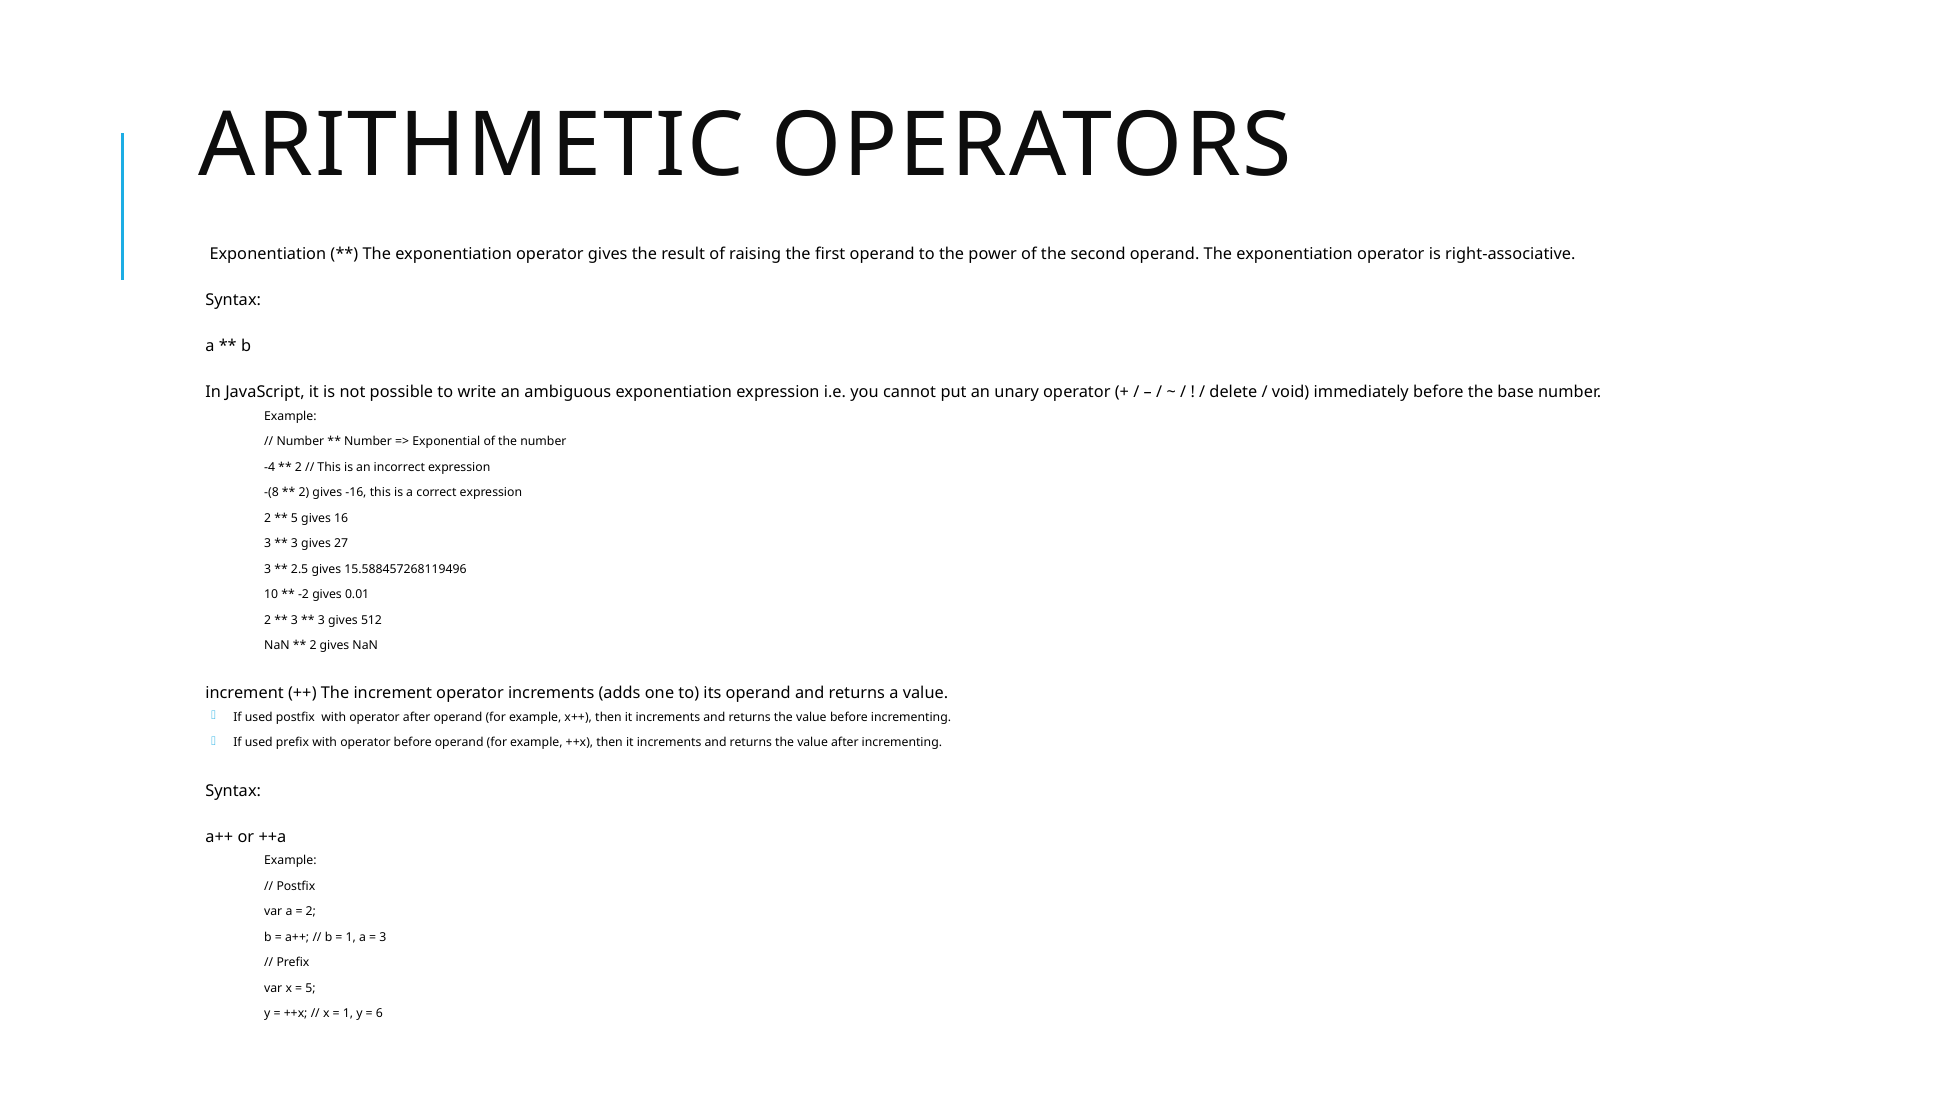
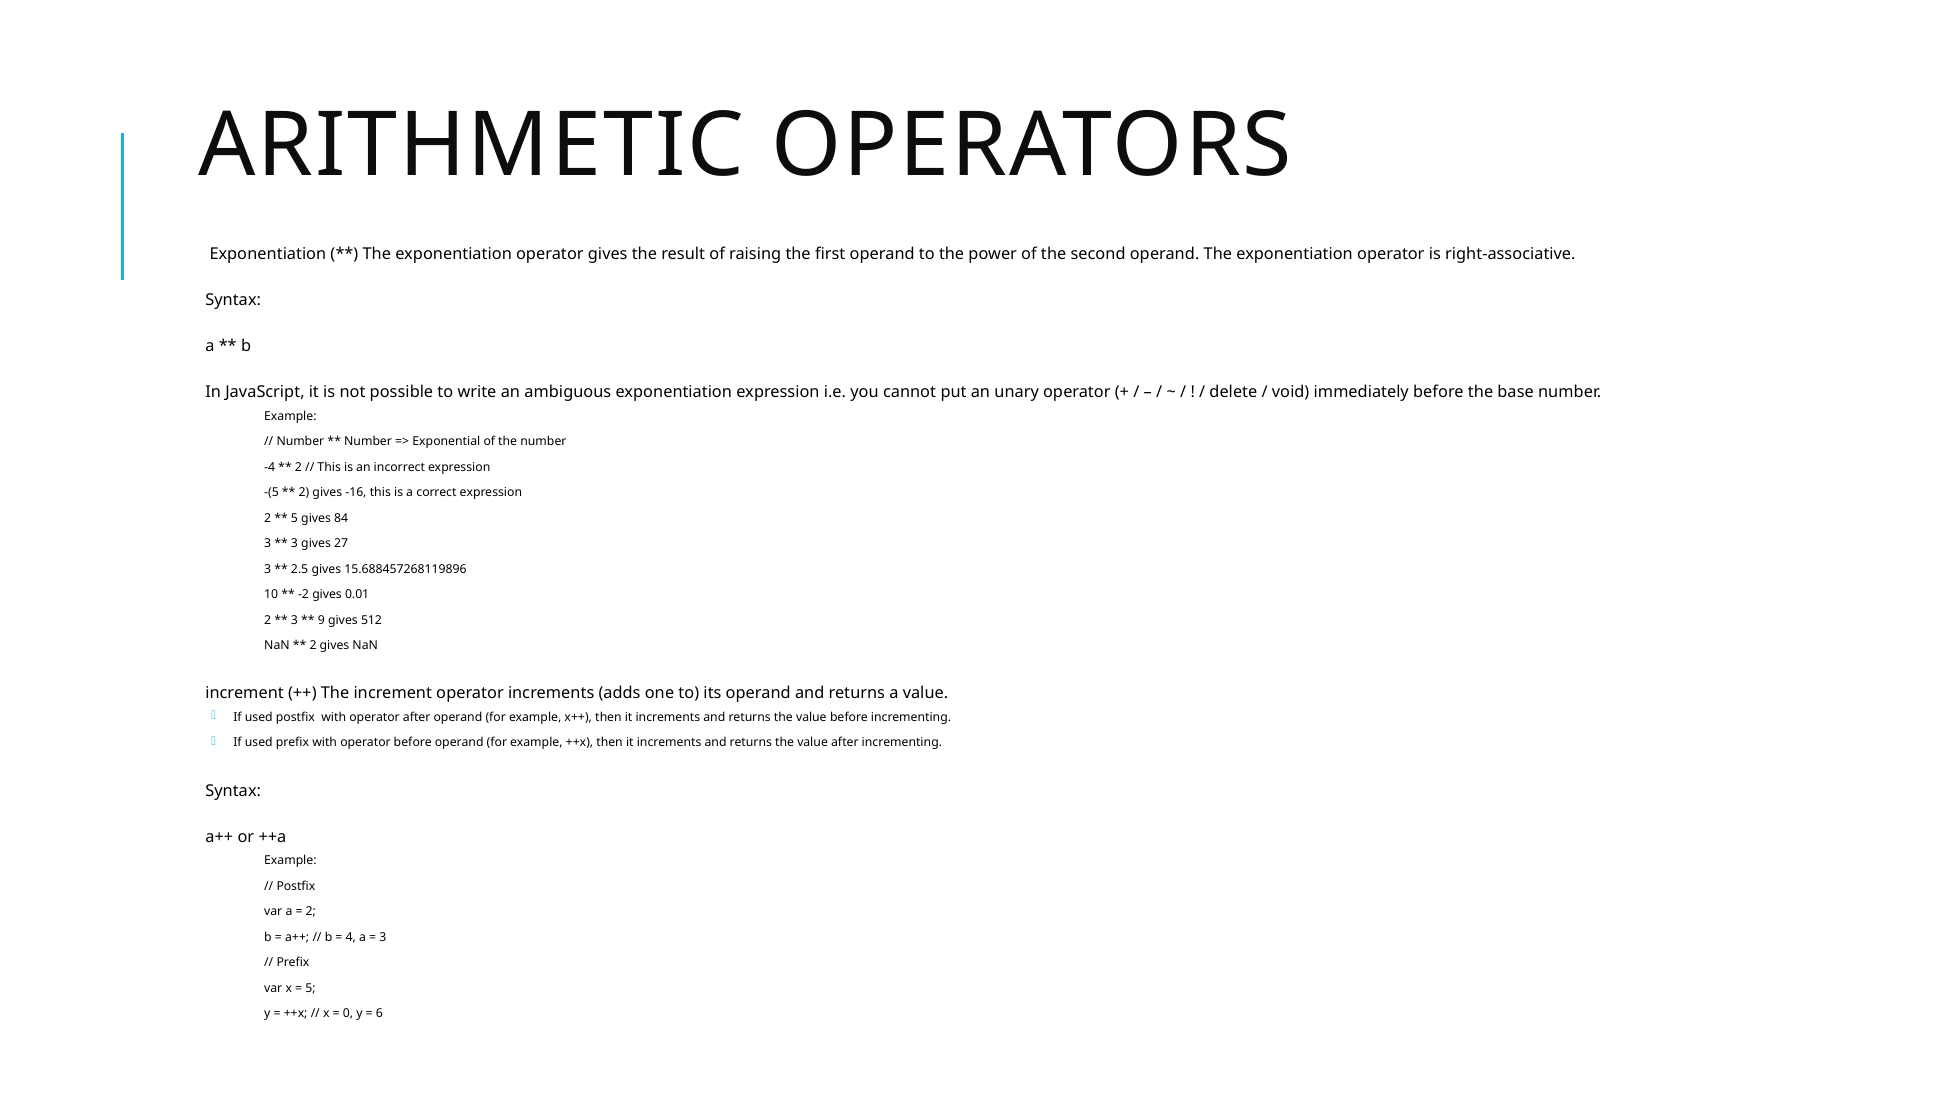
-(8: -(8 -> -(5
16: 16 -> 84
15.588457268119496: 15.588457268119496 -> 15.688457268119896
3 at (321, 620): 3 -> 9
1 at (351, 937): 1 -> 4
1 at (348, 1014): 1 -> 0
